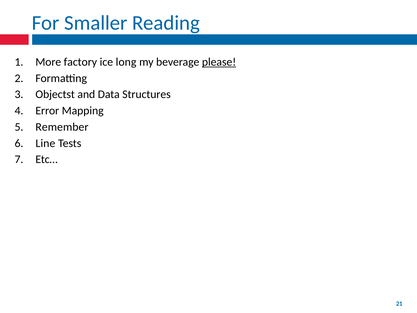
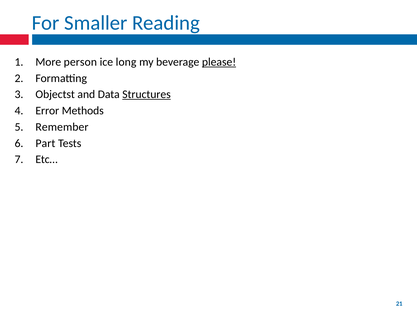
factory: factory -> person
Structures underline: none -> present
Mapping: Mapping -> Methods
Line: Line -> Part
